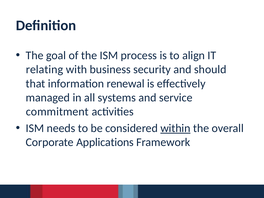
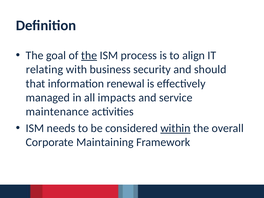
the at (89, 55) underline: none -> present
systems: systems -> impacts
commitment: commitment -> maintenance
Applications: Applications -> Maintaining
